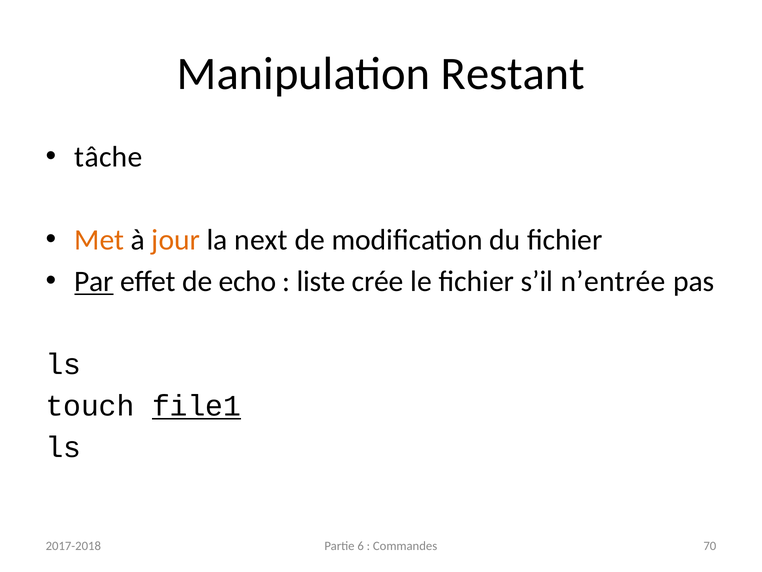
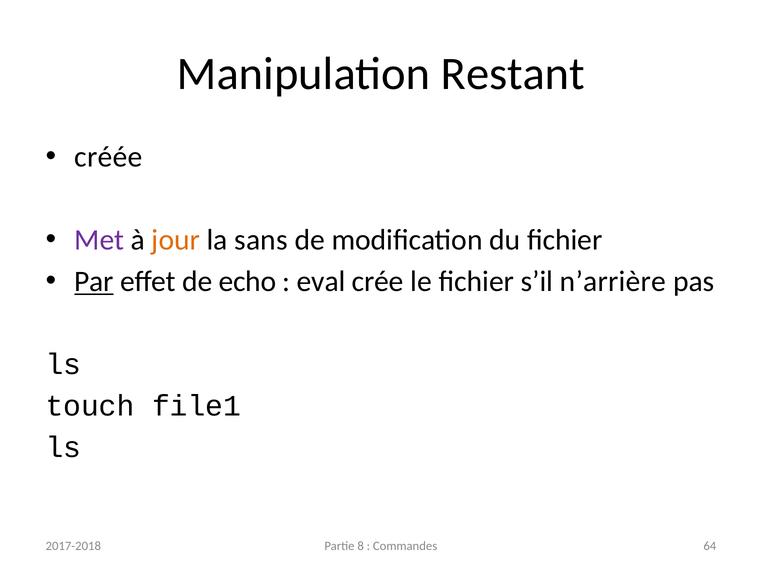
tâche: tâche -> créée
Met colour: orange -> purple
next: next -> sans
liste: liste -> eval
n’entrée: n’entrée -> n’arrière
file1 underline: present -> none
6: 6 -> 8
70: 70 -> 64
